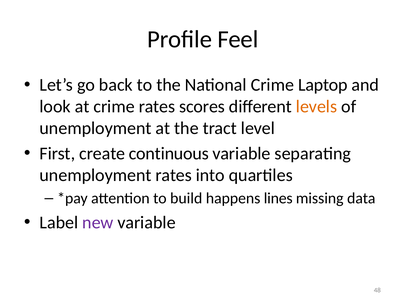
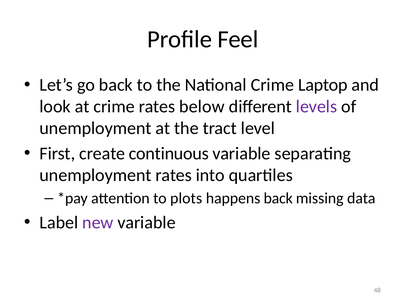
scores: scores -> below
levels colour: orange -> purple
build: build -> plots
happens lines: lines -> back
